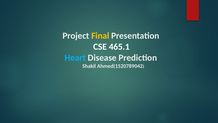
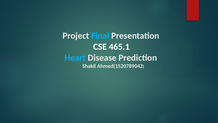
Final colour: yellow -> light blue
